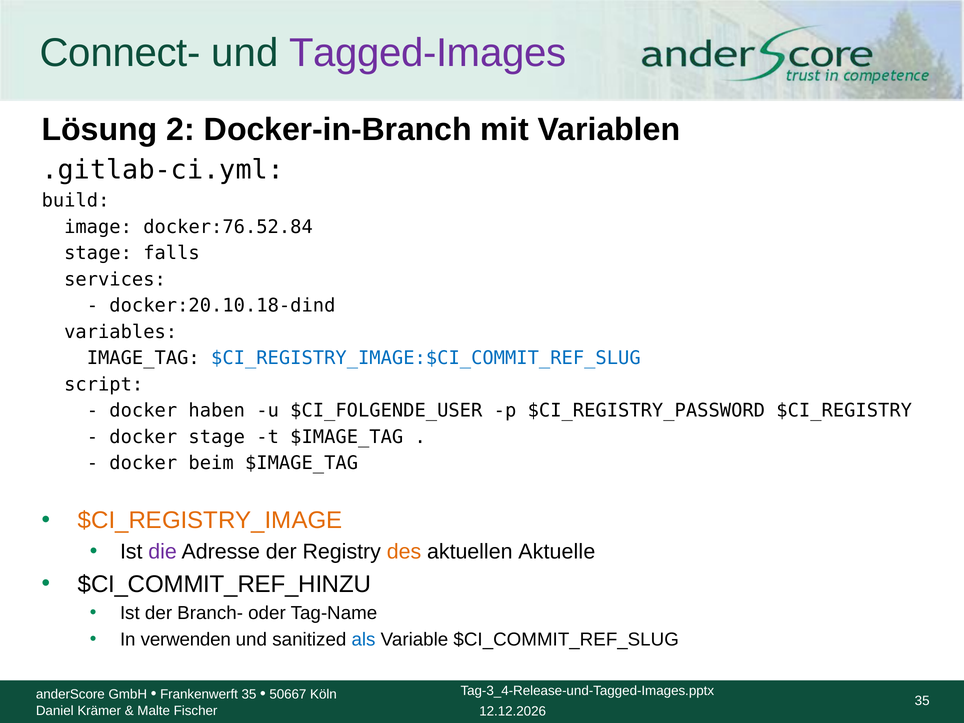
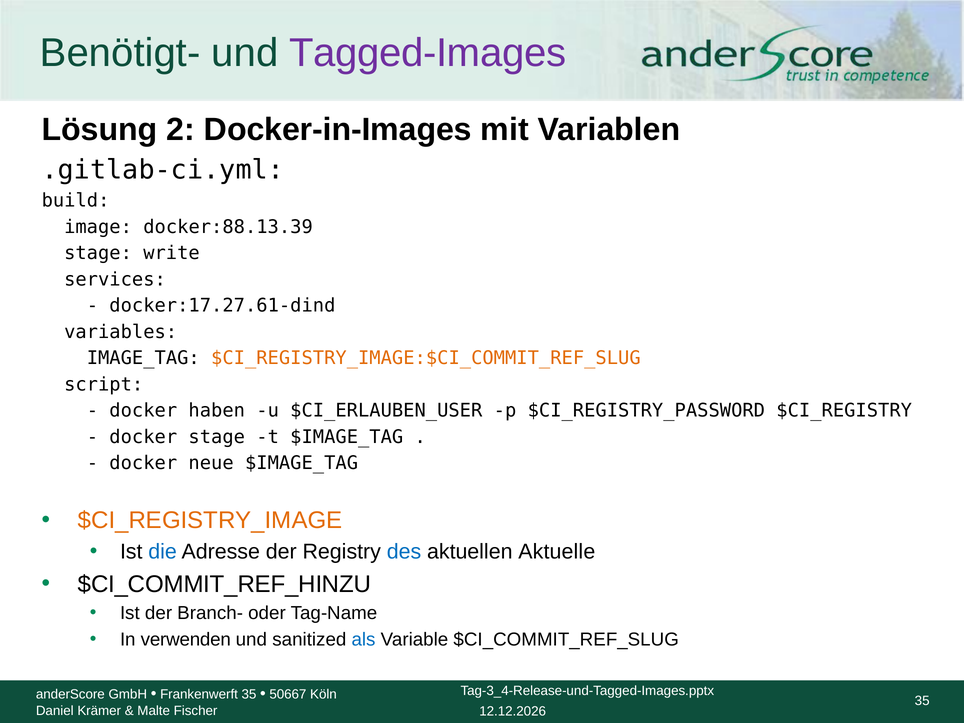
Connect-: Connect- -> Benötigt-
Docker-in-Branch: Docker-in-Branch -> Docker-in-Images
docker:76.52.84: docker:76.52.84 -> docker:88.13.39
falls: falls -> write
docker:20.10.18-dind: docker:20.10.18-dind -> docker:17.27.61-dind
$CI_REGISTRY_IMAGE:$CI_COMMIT_REF_SLUG colour: blue -> orange
$CI_FOLGENDE_USER: $CI_FOLGENDE_USER -> $CI_ERLAUBEN_USER
beim: beim -> neue
die colour: purple -> blue
des colour: orange -> blue
